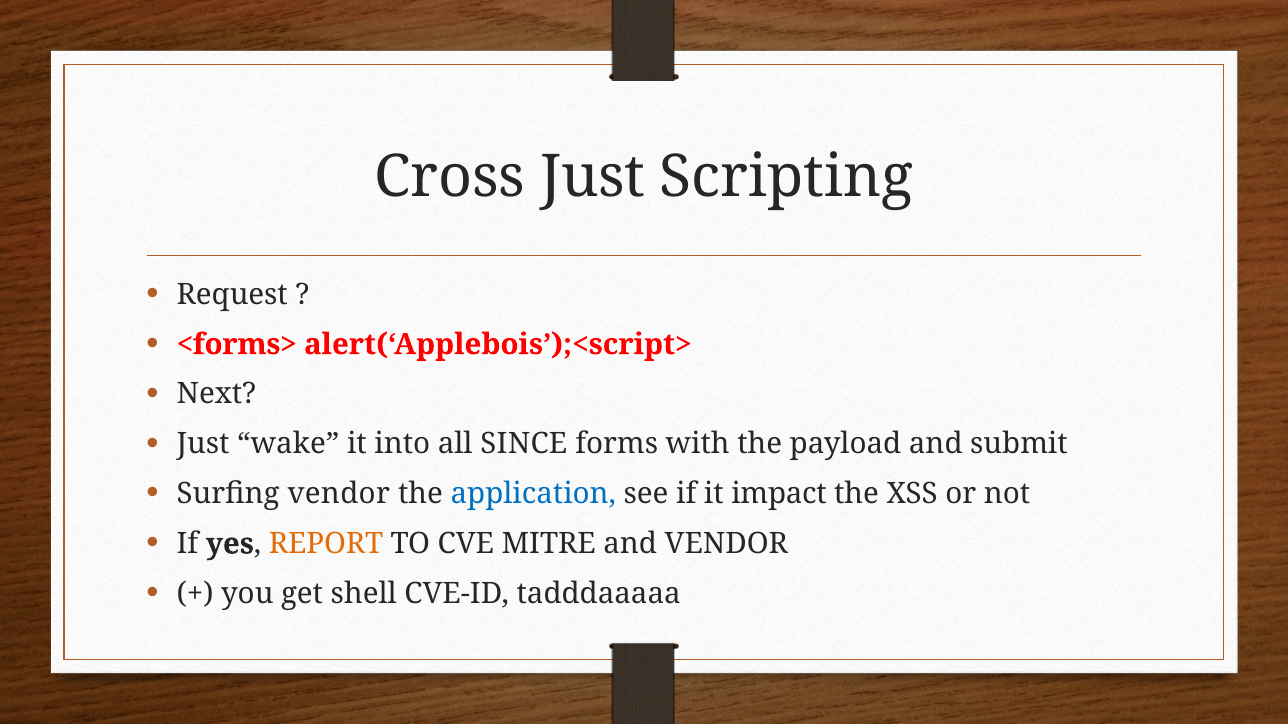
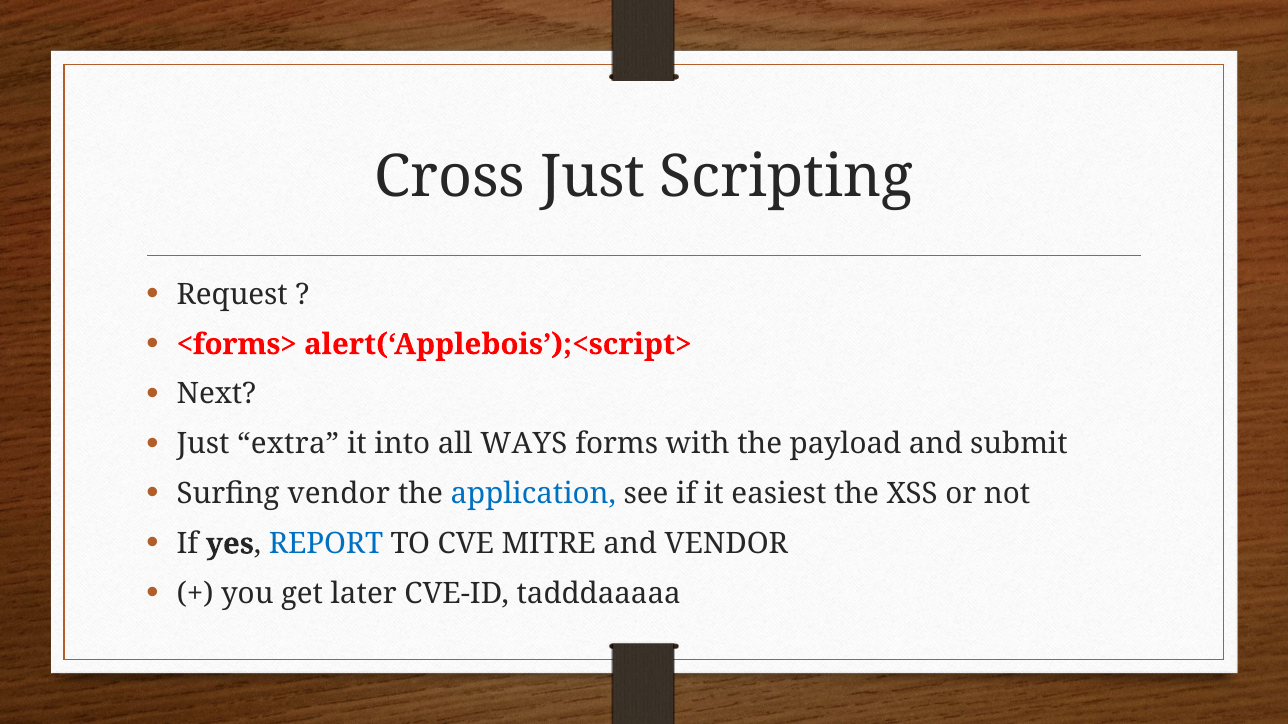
wake: wake -> extra
SINCE: SINCE -> WAYS
impact: impact -> easiest
REPORT colour: orange -> blue
shell: shell -> later
